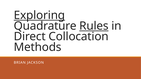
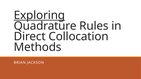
Rules underline: present -> none
